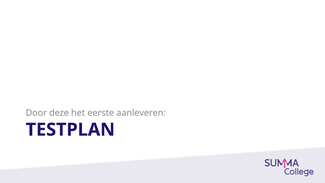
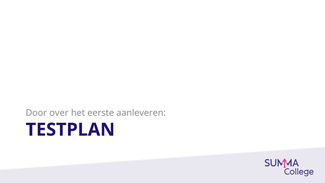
deze: deze -> over
